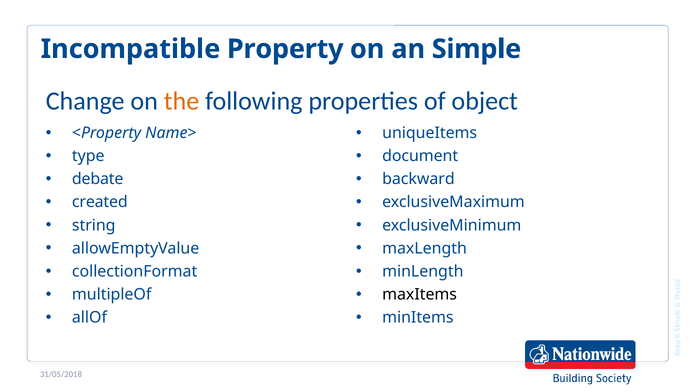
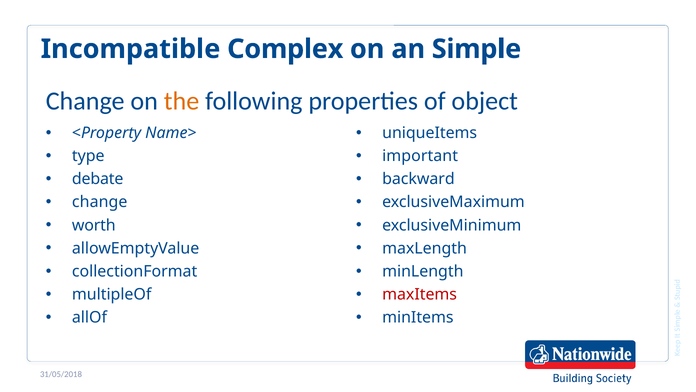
Property: Property -> Complex
document: document -> important
created at (100, 202): created -> change
string: string -> worth
maxItems colour: black -> red
